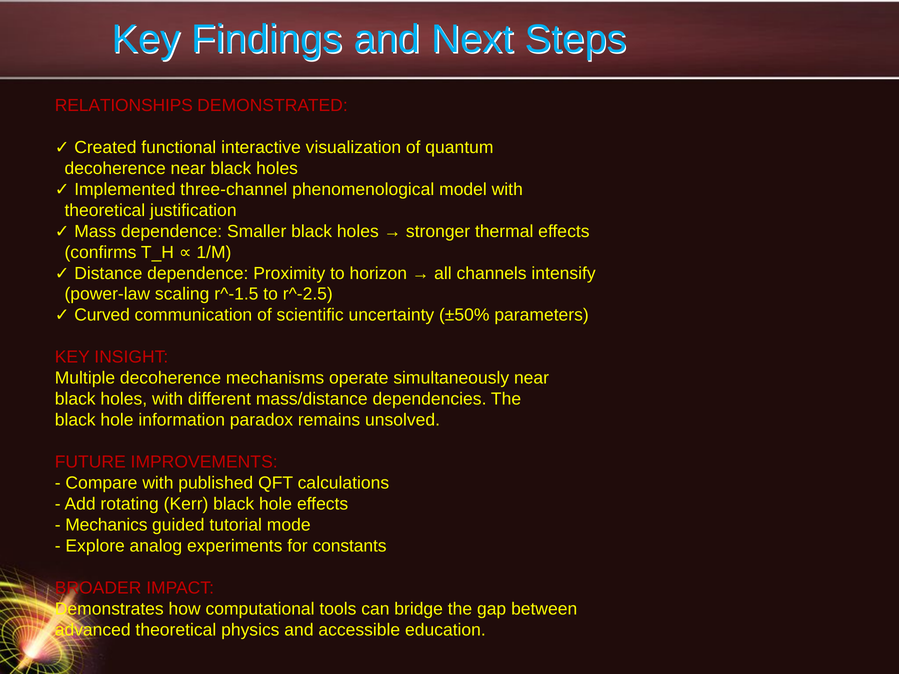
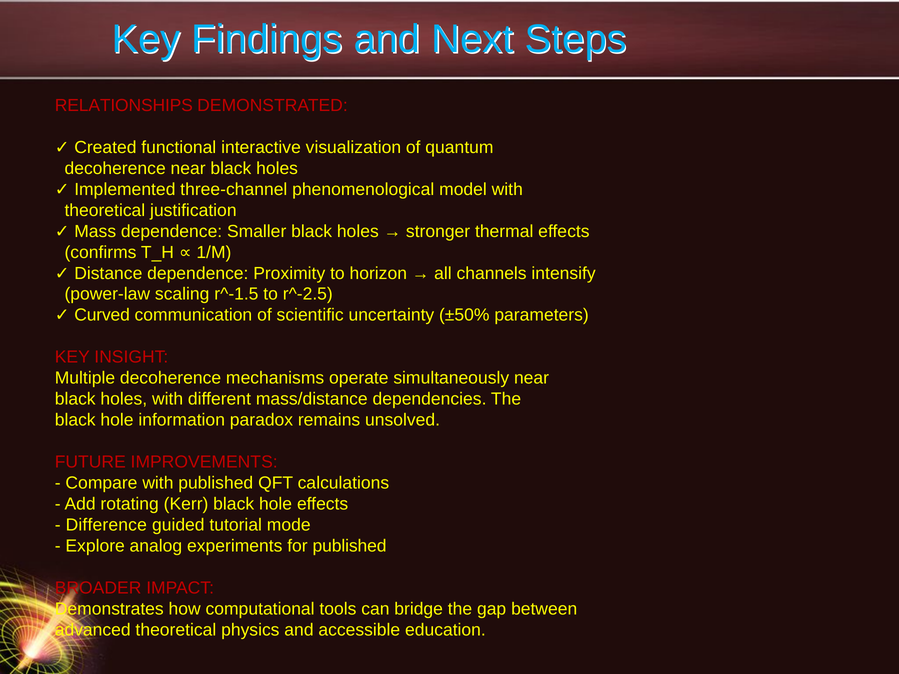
Mechanics: Mechanics -> Difference
for constants: constants -> published
